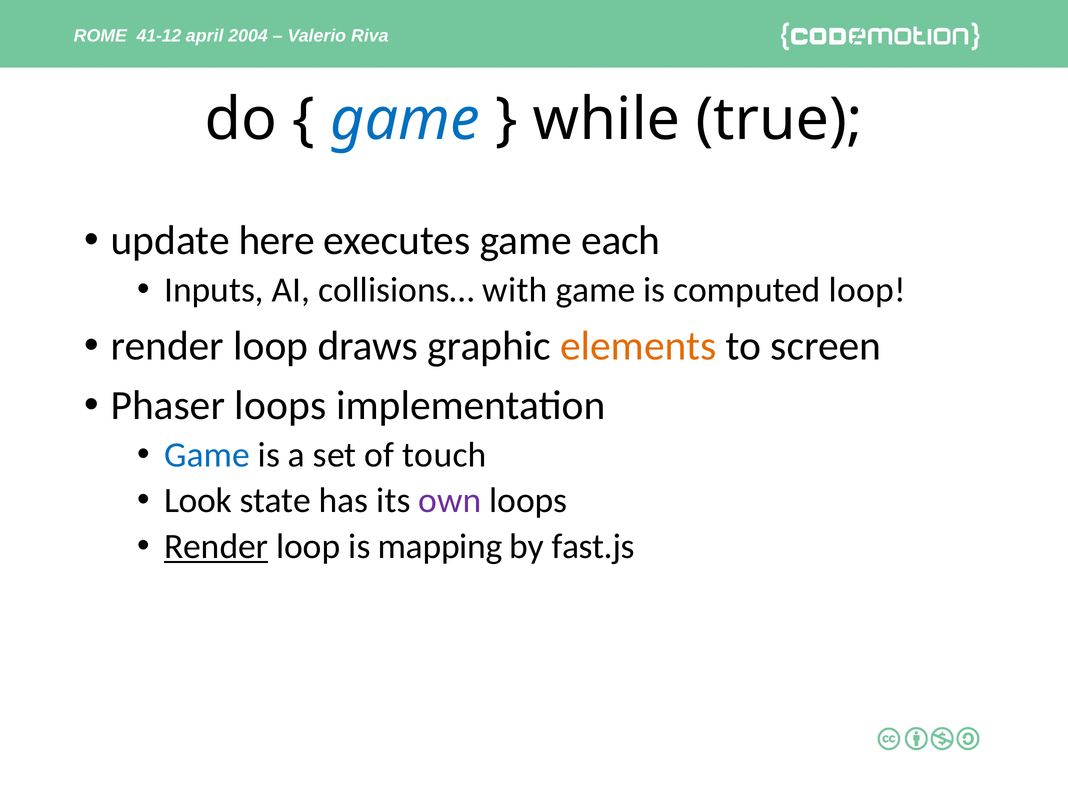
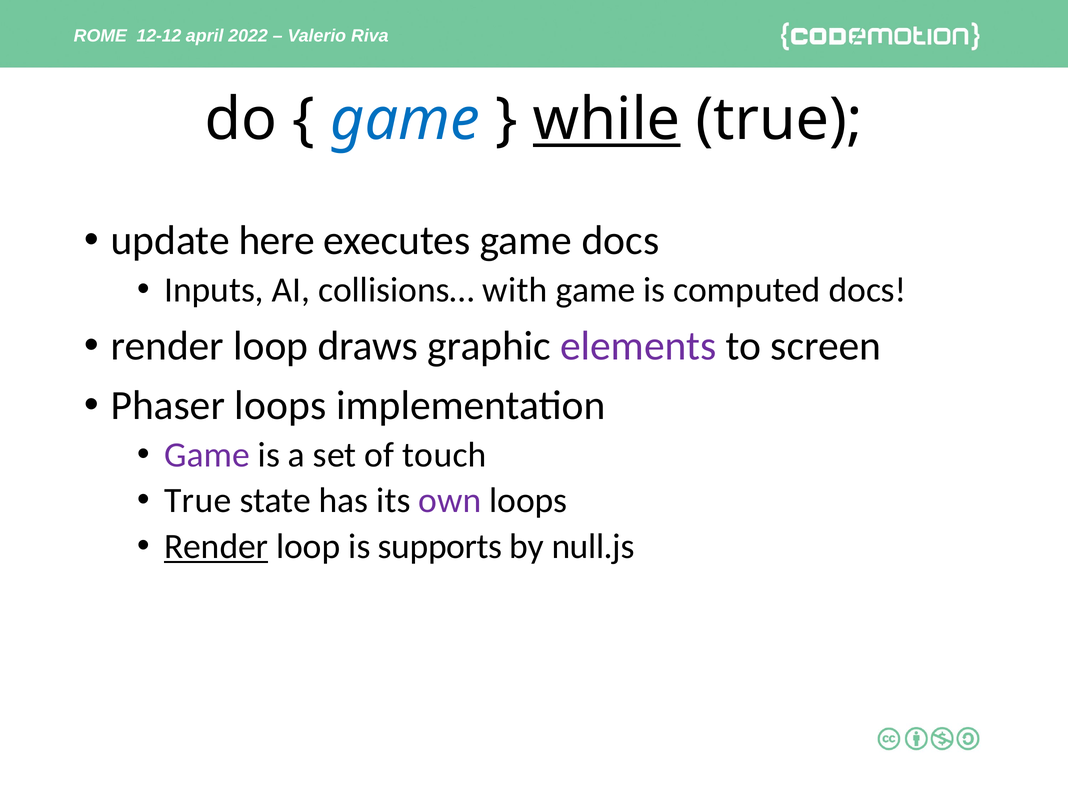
41-12: 41-12 -> 12-12
2004: 2004 -> 2022
while underline: none -> present
game each: each -> docs
computed loop: loop -> docs
elements colour: orange -> purple
Game at (207, 455) colour: blue -> purple
Look at (198, 501): Look -> True
mapping: mapping -> supports
fast.js: fast.js -> null.js
